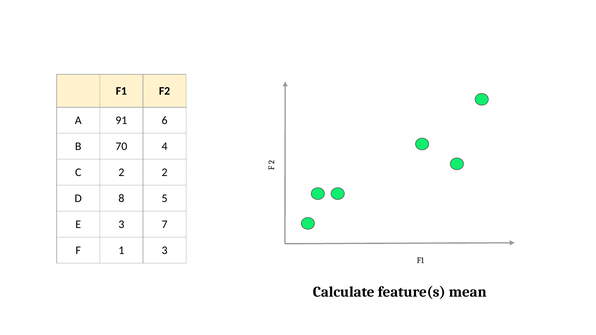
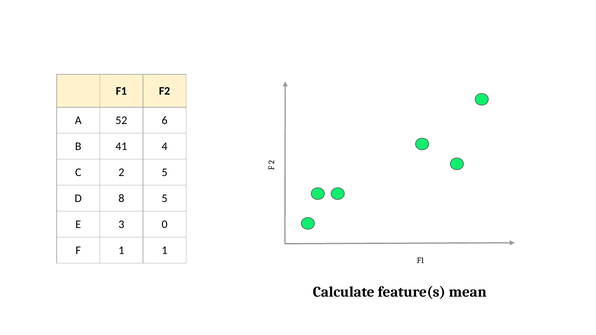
91: 91 -> 52
70: 70 -> 41
2 2: 2 -> 5
7: 7 -> 0
1 3: 3 -> 1
